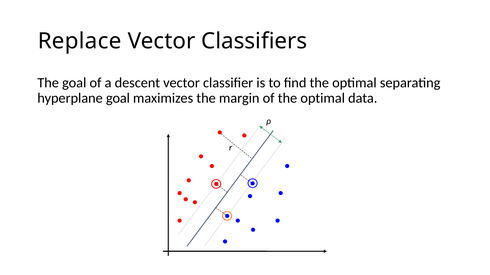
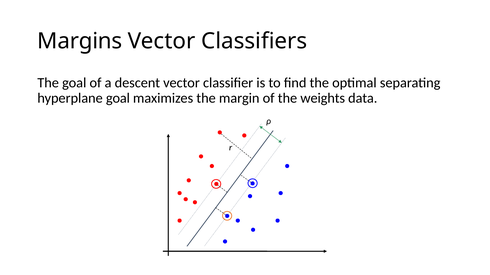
Replace: Replace -> Margins
of the optimal: optimal -> weights
